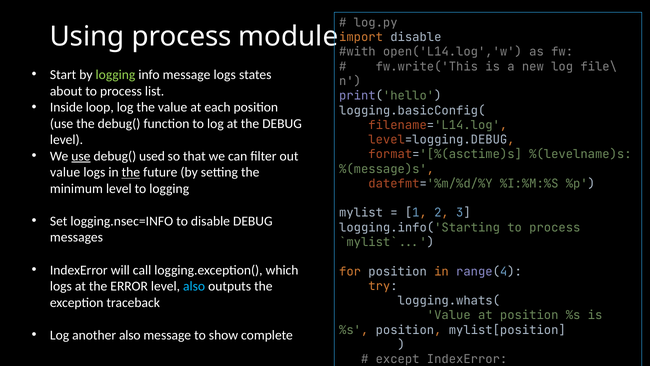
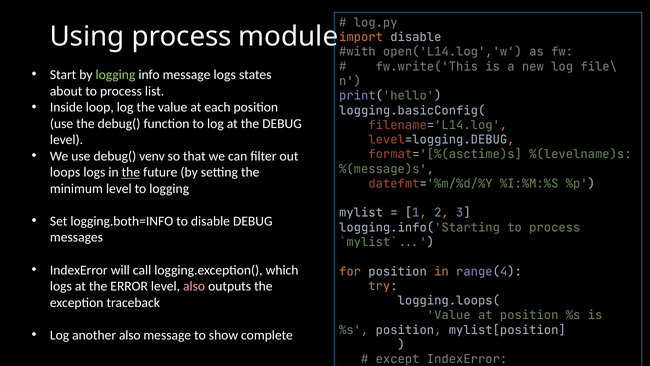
use at (81, 156) underline: present -> none
used: used -> venv
value at (65, 172): value -> loops
logging.nsec=INFO: logging.nsec=INFO -> logging.both=INFO
also at (194, 286) colour: light blue -> pink
logging.whats(: logging.whats( -> logging.loops(
